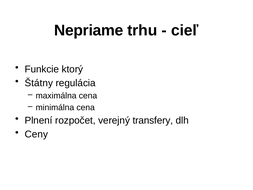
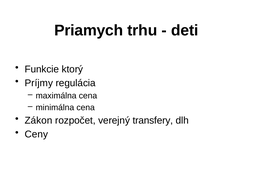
Nepriame: Nepriame -> Priamych
cieľ: cieľ -> deti
Štátny: Štátny -> Príjmy
Plnení: Plnení -> Zákon
